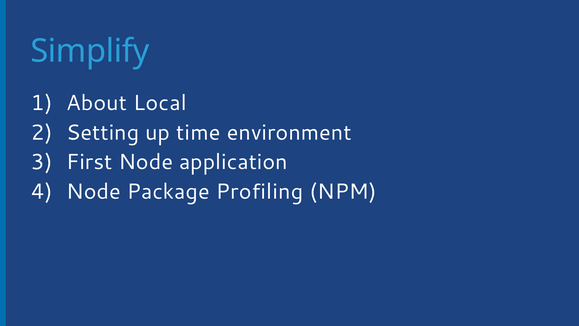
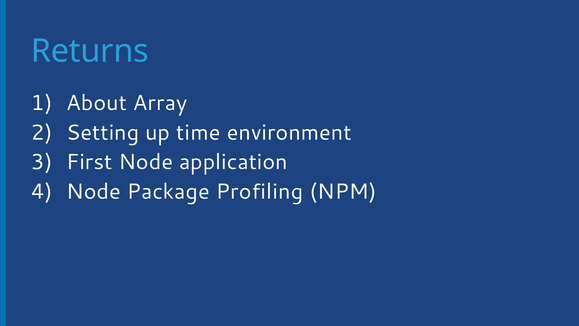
Simplify: Simplify -> Returns
Local: Local -> Array
